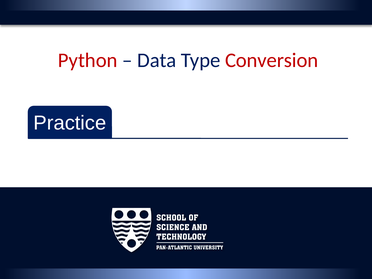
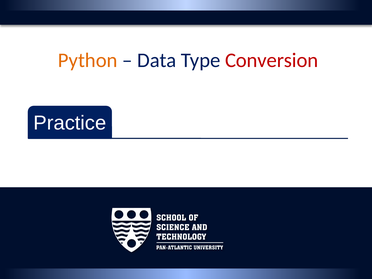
Python colour: red -> orange
